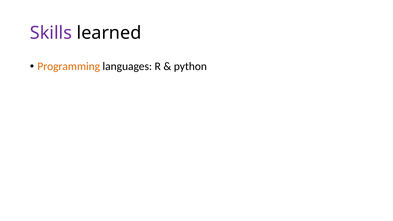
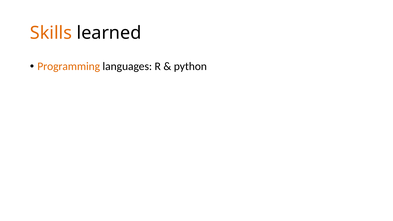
Skills colour: purple -> orange
